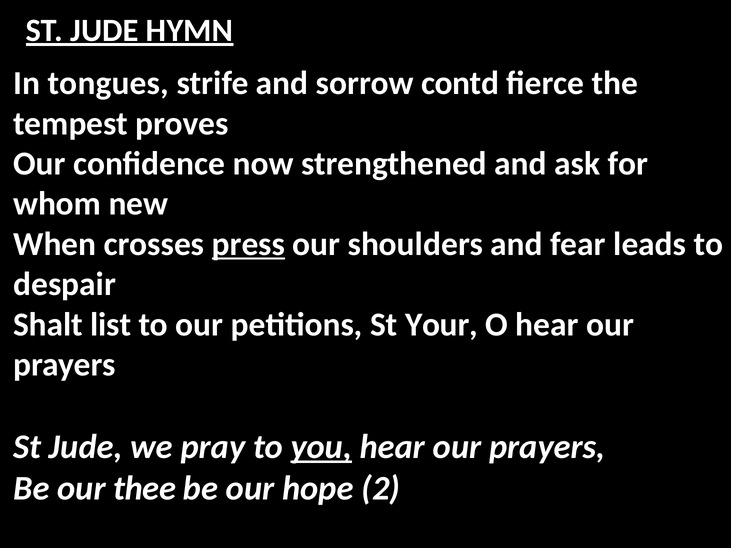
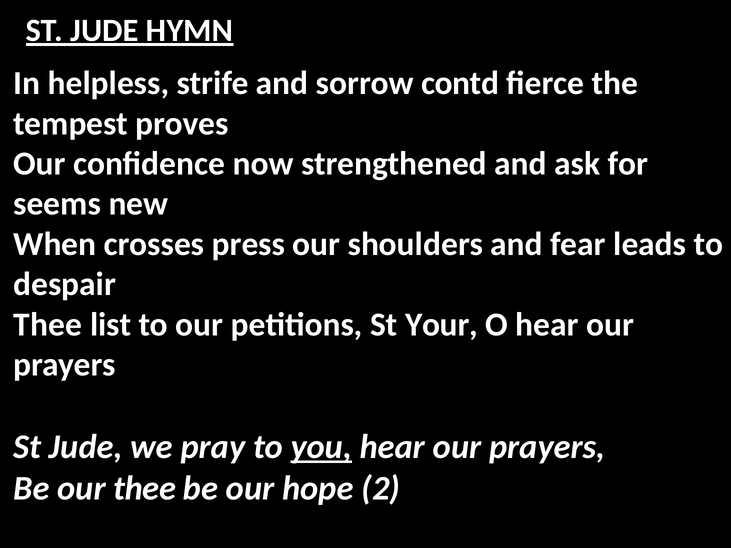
tongues: tongues -> helpless
whom: whom -> seems
press underline: present -> none
Shalt at (48, 325): Shalt -> Thee
